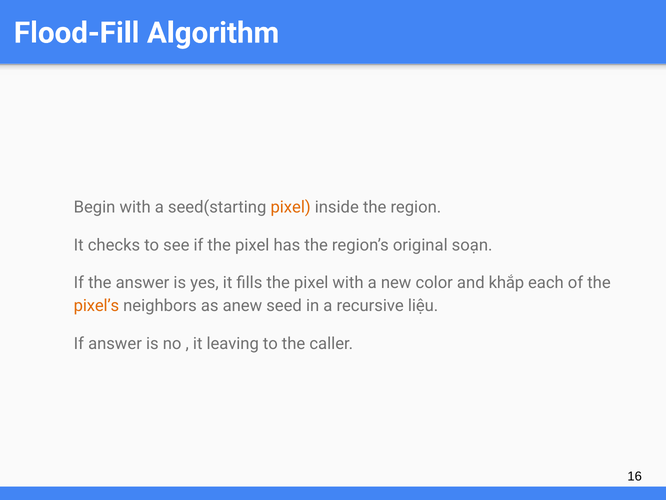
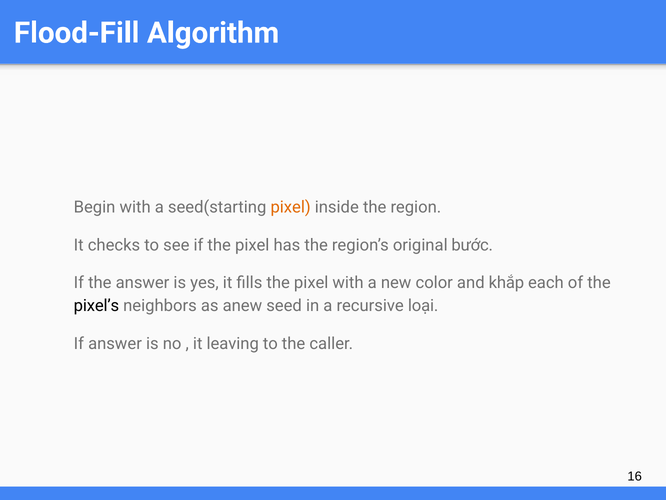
soạn: soạn -> bước
pixel’s colour: orange -> black
liệu: liệu -> loại
